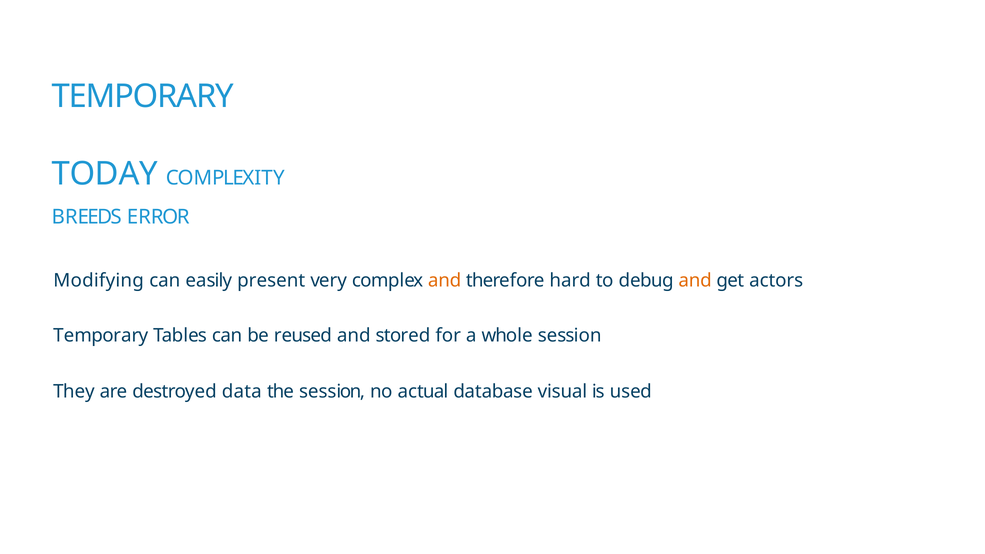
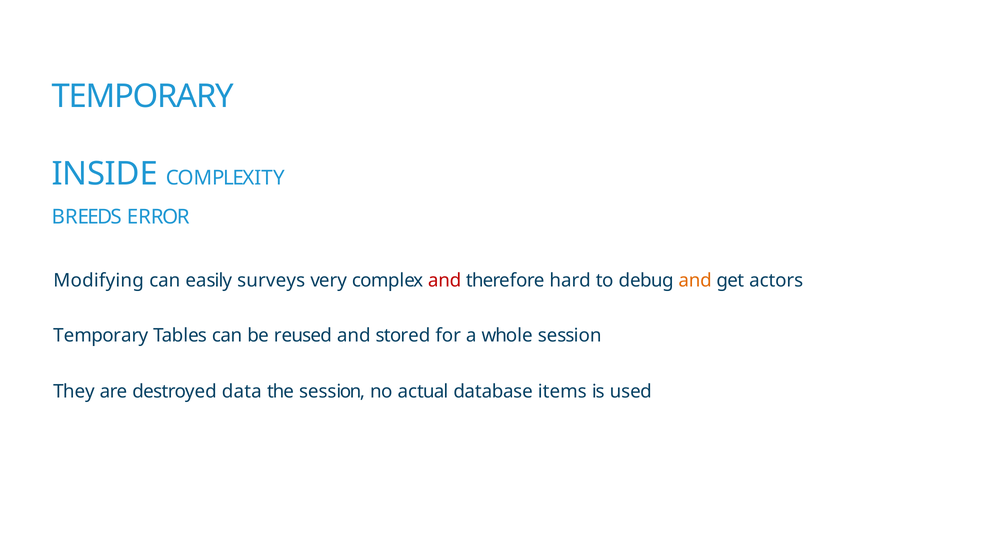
TODAY: TODAY -> INSIDE
present: present -> surveys
and at (445, 281) colour: orange -> red
visual: visual -> items
